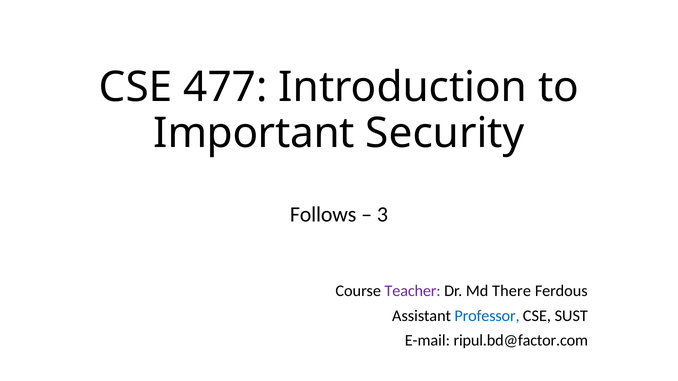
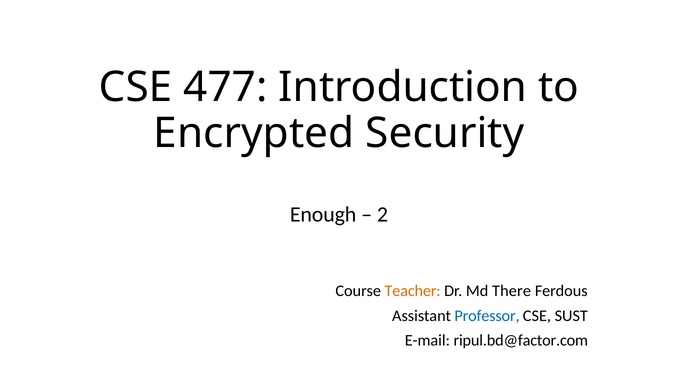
Important: Important -> Encrypted
Follows: Follows -> Enough
3: 3 -> 2
Teacher colour: purple -> orange
